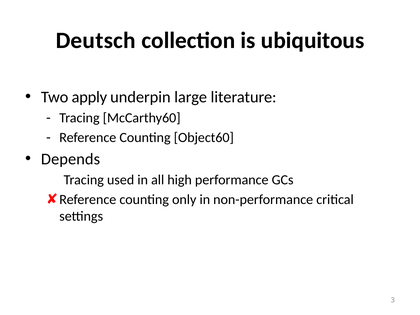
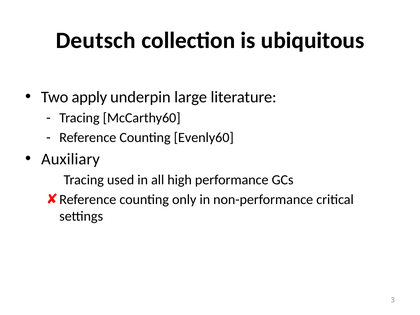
Object60: Object60 -> Evenly60
Depends: Depends -> Auxiliary
